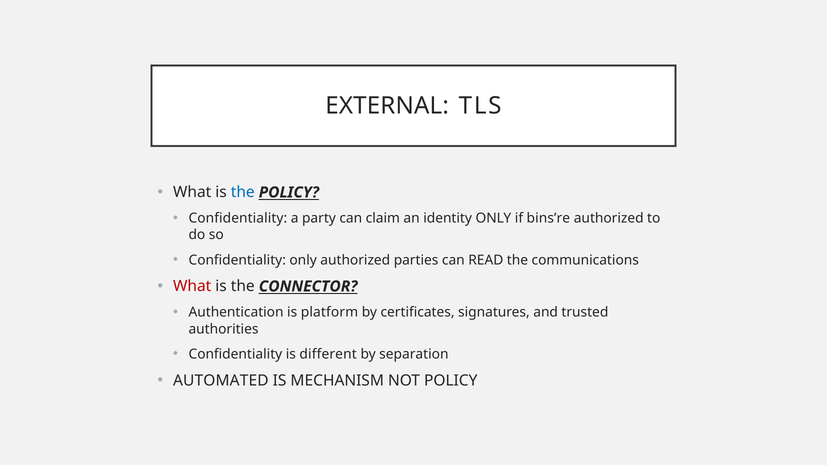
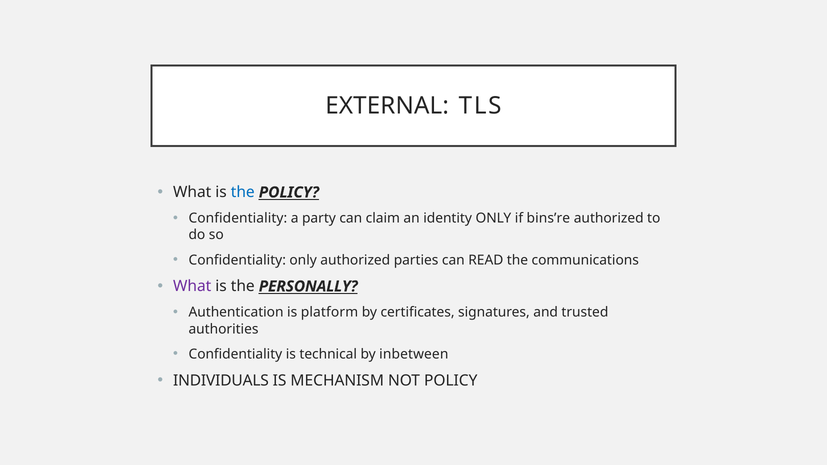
What at (192, 286) colour: red -> purple
CONNECTOR: CONNECTOR -> PERSONALLY
different: different -> technical
separation: separation -> inbetween
AUTOMATED: AUTOMATED -> INDIVIDUALS
